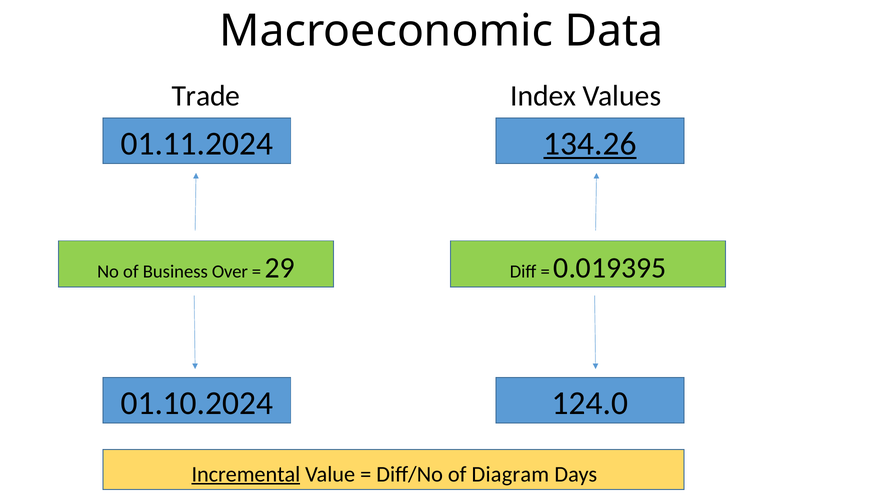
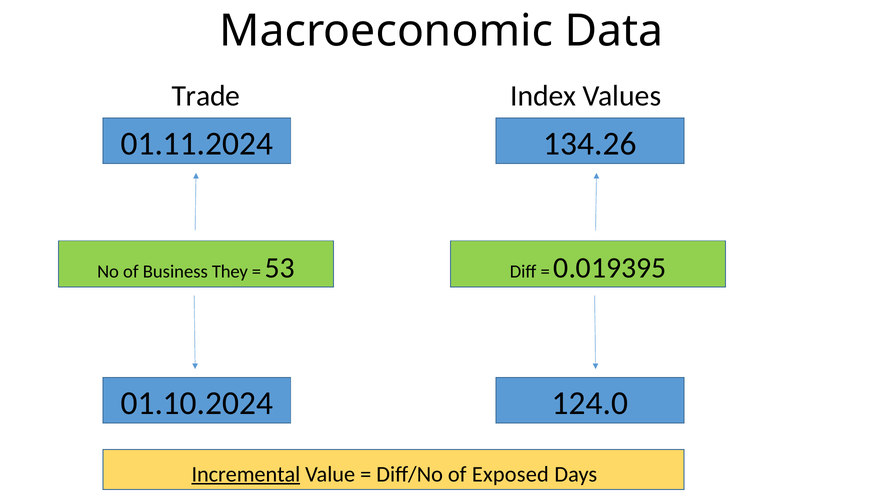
134.26 underline: present -> none
Over: Over -> They
29: 29 -> 53
Diagram: Diagram -> Exposed
